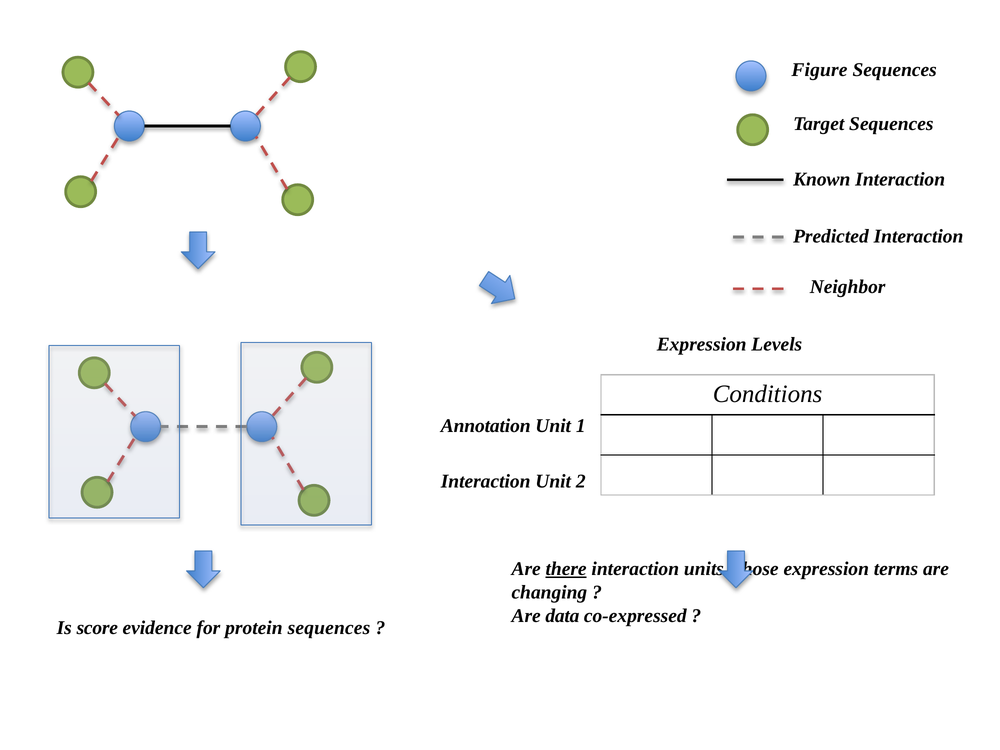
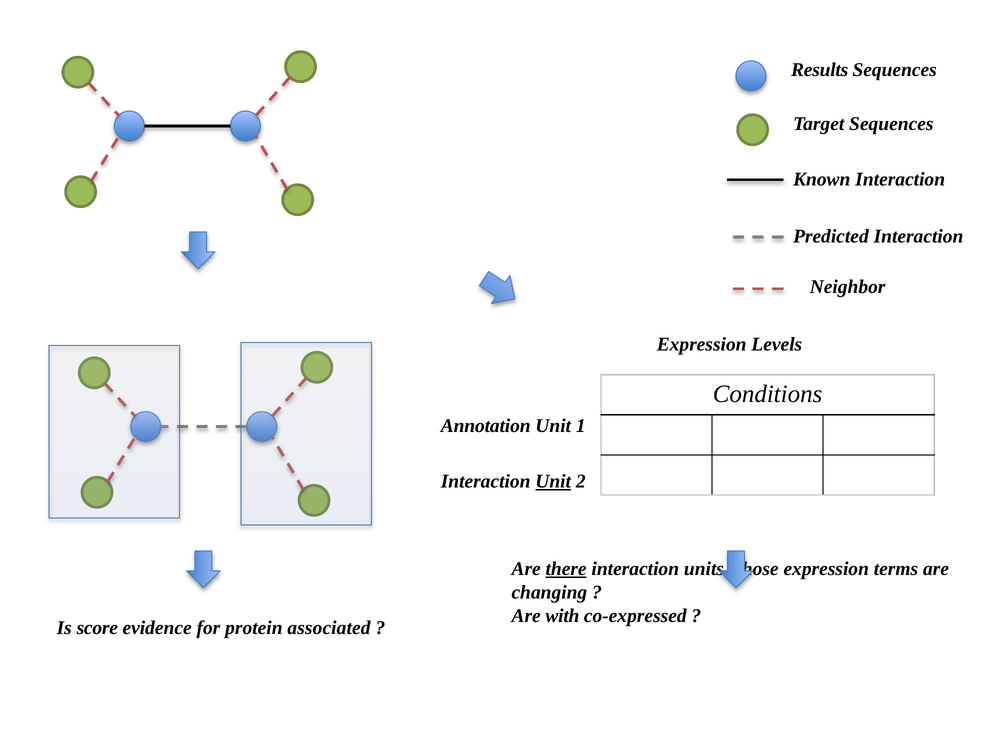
Figure: Figure -> Results
Unit at (553, 481) underline: none -> present
data: data -> with
protein sequences: sequences -> associated
